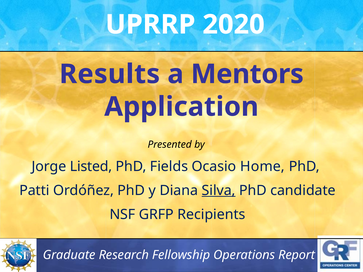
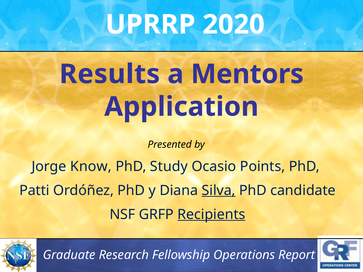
Listed: Listed -> Know
Fields: Fields -> Study
Home: Home -> Points
Recipients underline: none -> present
